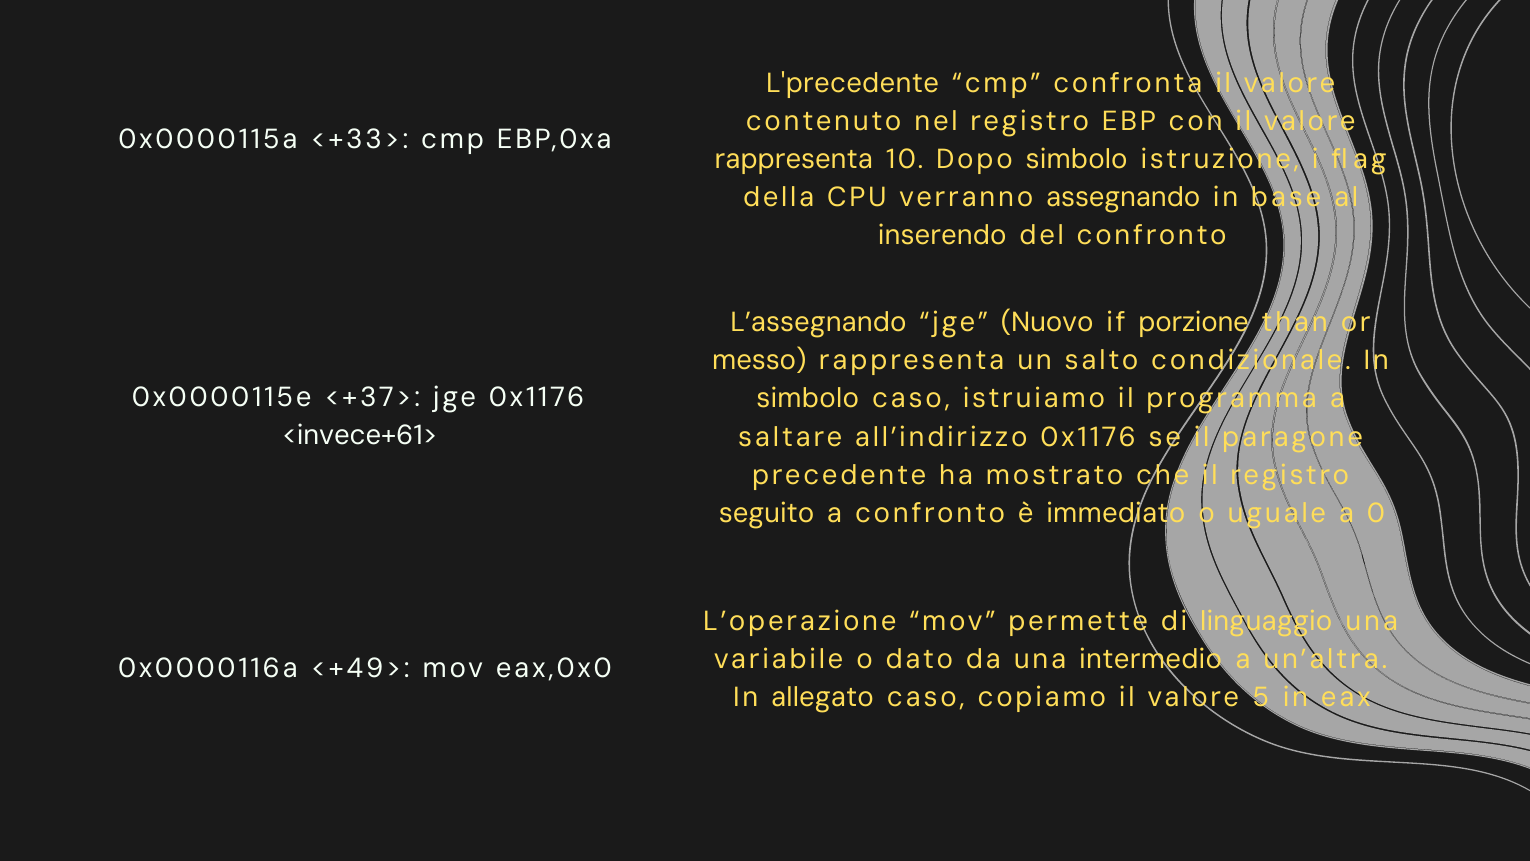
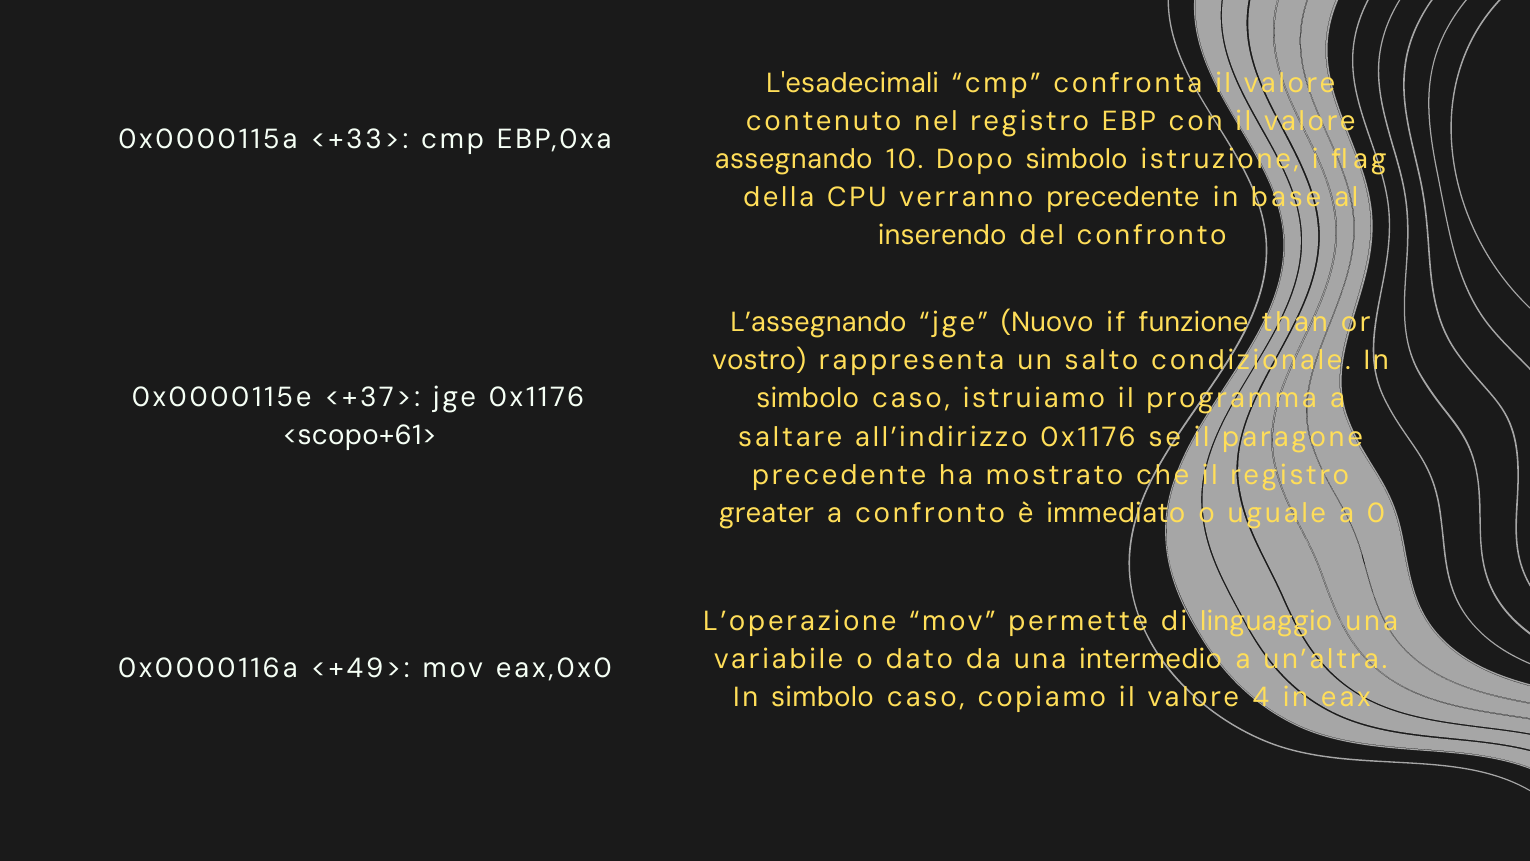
L'precedente: L'precedente -> L'esadecimali
rappresenta at (794, 159): rappresenta -> assegnando
verranno assegnando: assegnando -> precedente
porzione: porzione -> funzione
messo: messo -> vostro
<invece+61>: <invece+61> -> <scopo+61>
seguito: seguito -> greater
allegato at (823, 697): allegato -> simbolo
5: 5 -> 4
